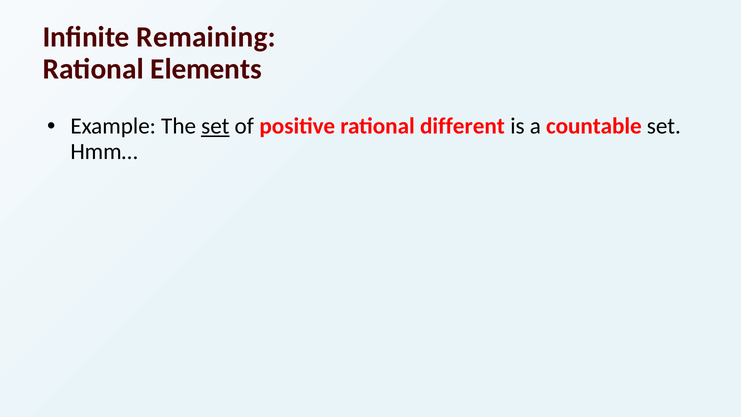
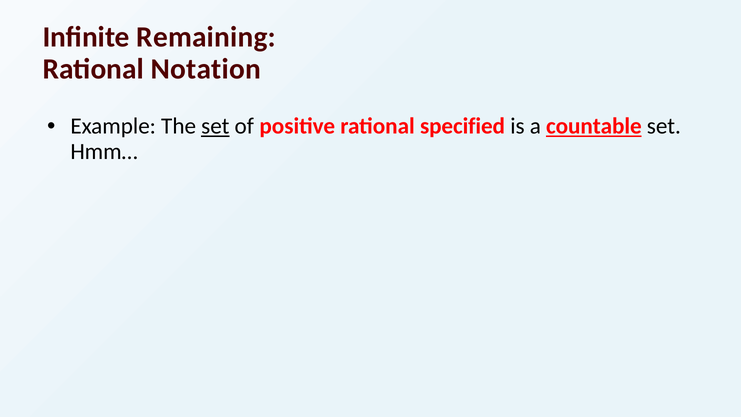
Elements: Elements -> Notation
different: different -> specified
countable underline: none -> present
